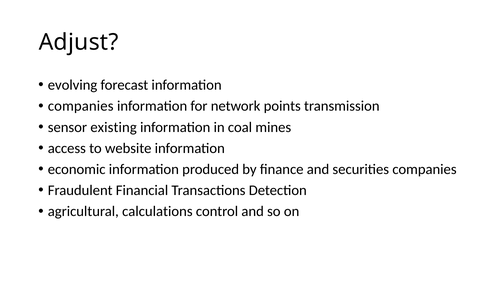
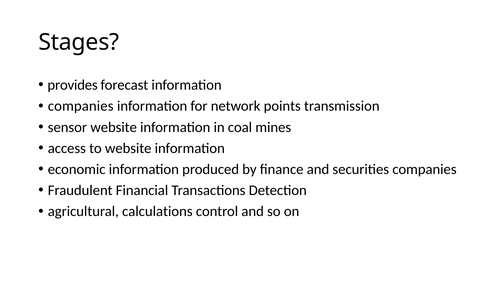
Adjust: Adjust -> Stages
evolving: evolving -> provides
sensor existing: existing -> website
